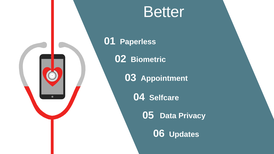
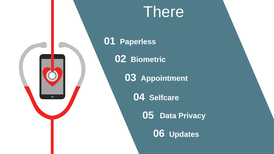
Better: Better -> There
